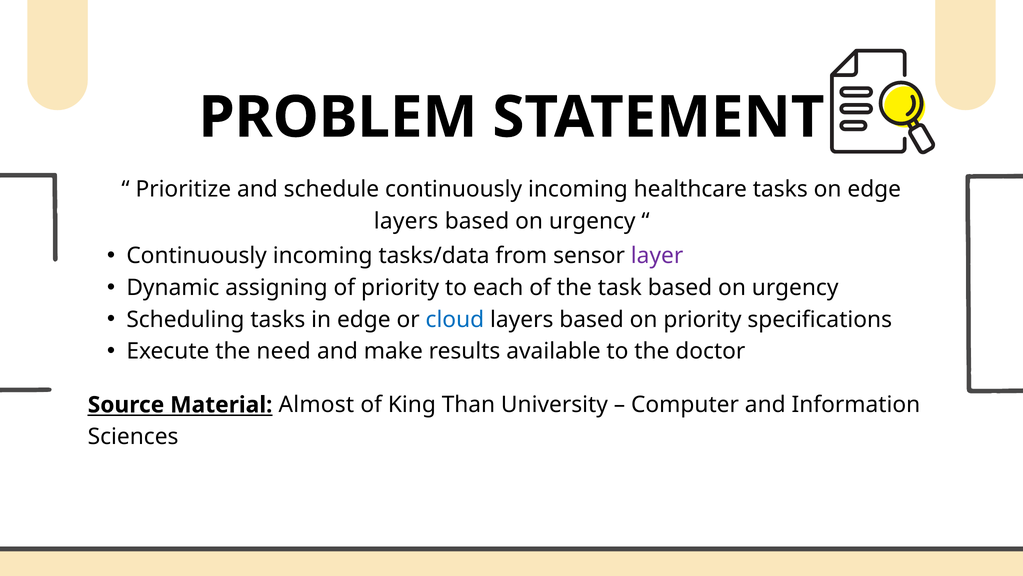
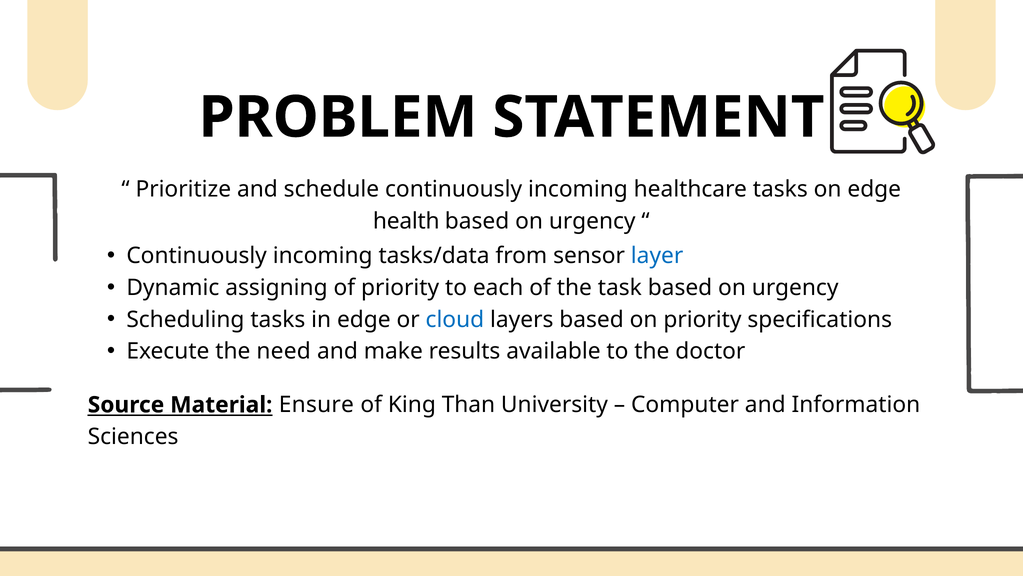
layers at (406, 221): layers -> health
layer colour: purple -> blue
Almost: Almost -> Ensure
